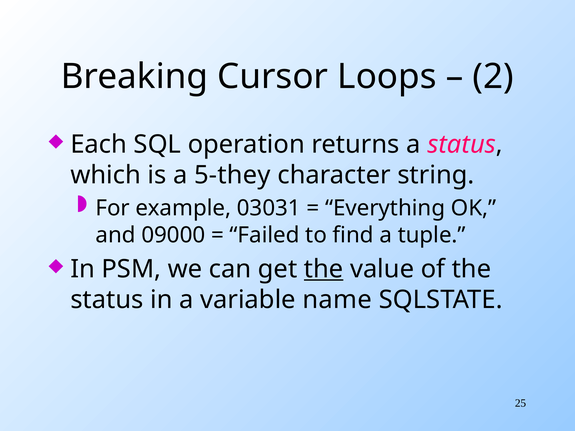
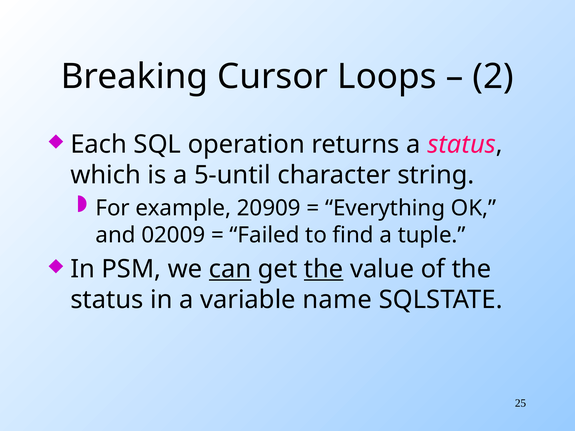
5-they: 5-they -> 5-until
03031: 03031 -> 20909
09000: 09000 -> 02009
can underline: none -> present
